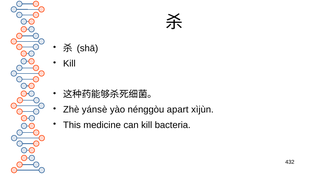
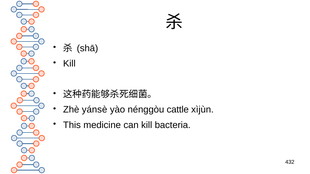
apart: apart -> cattle
